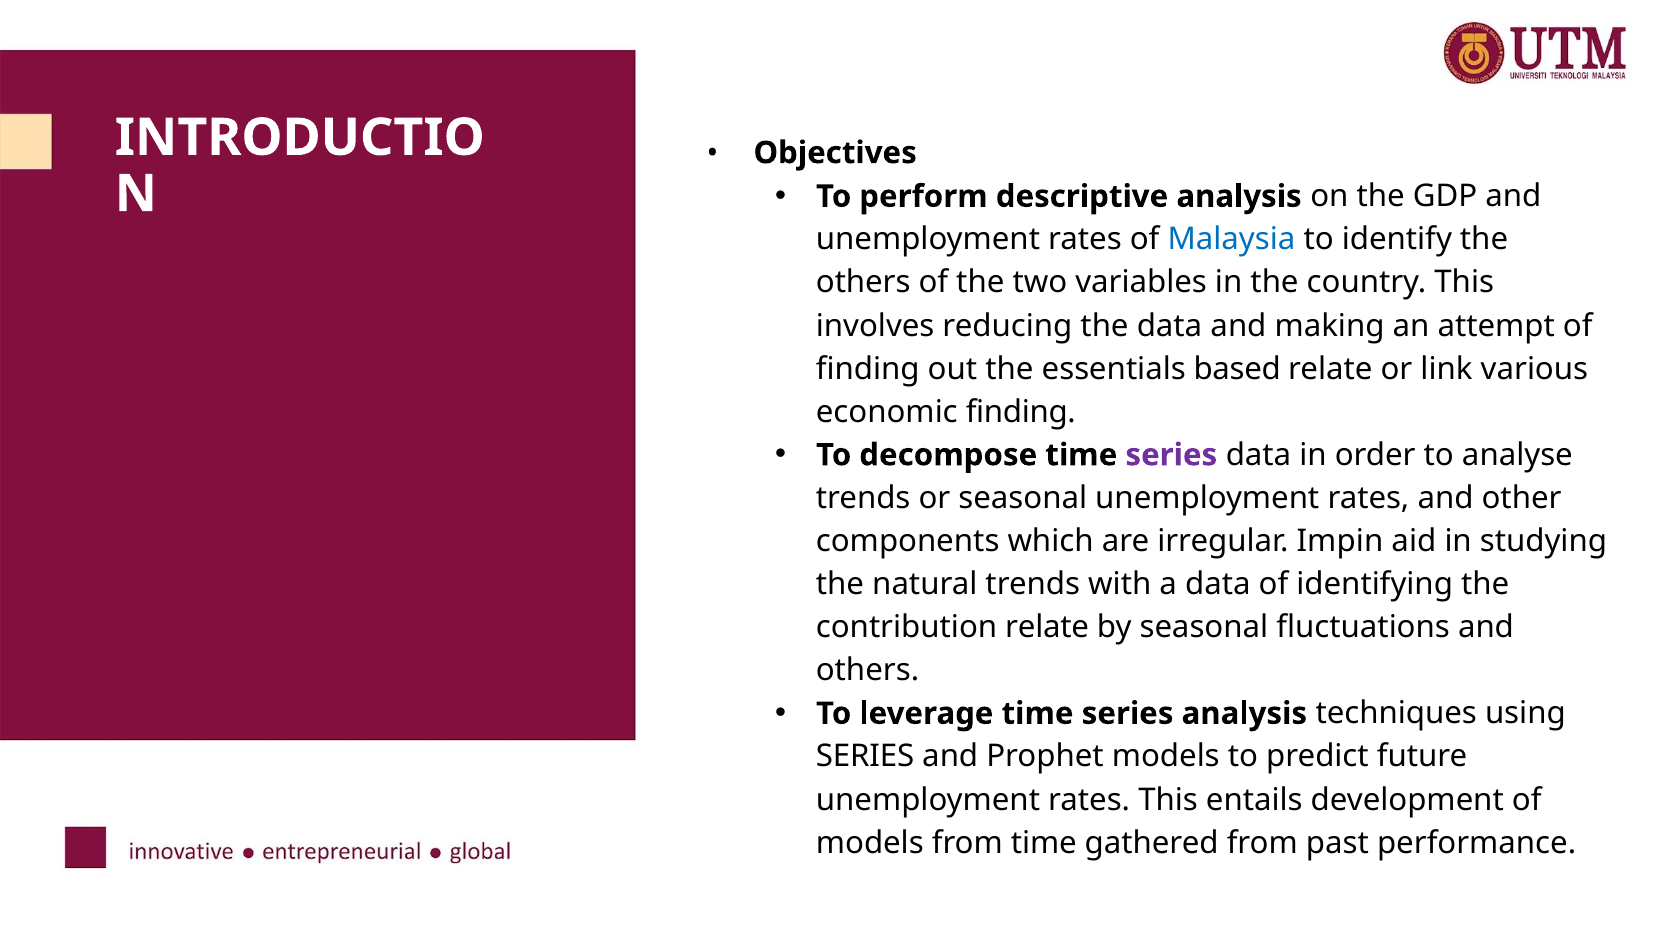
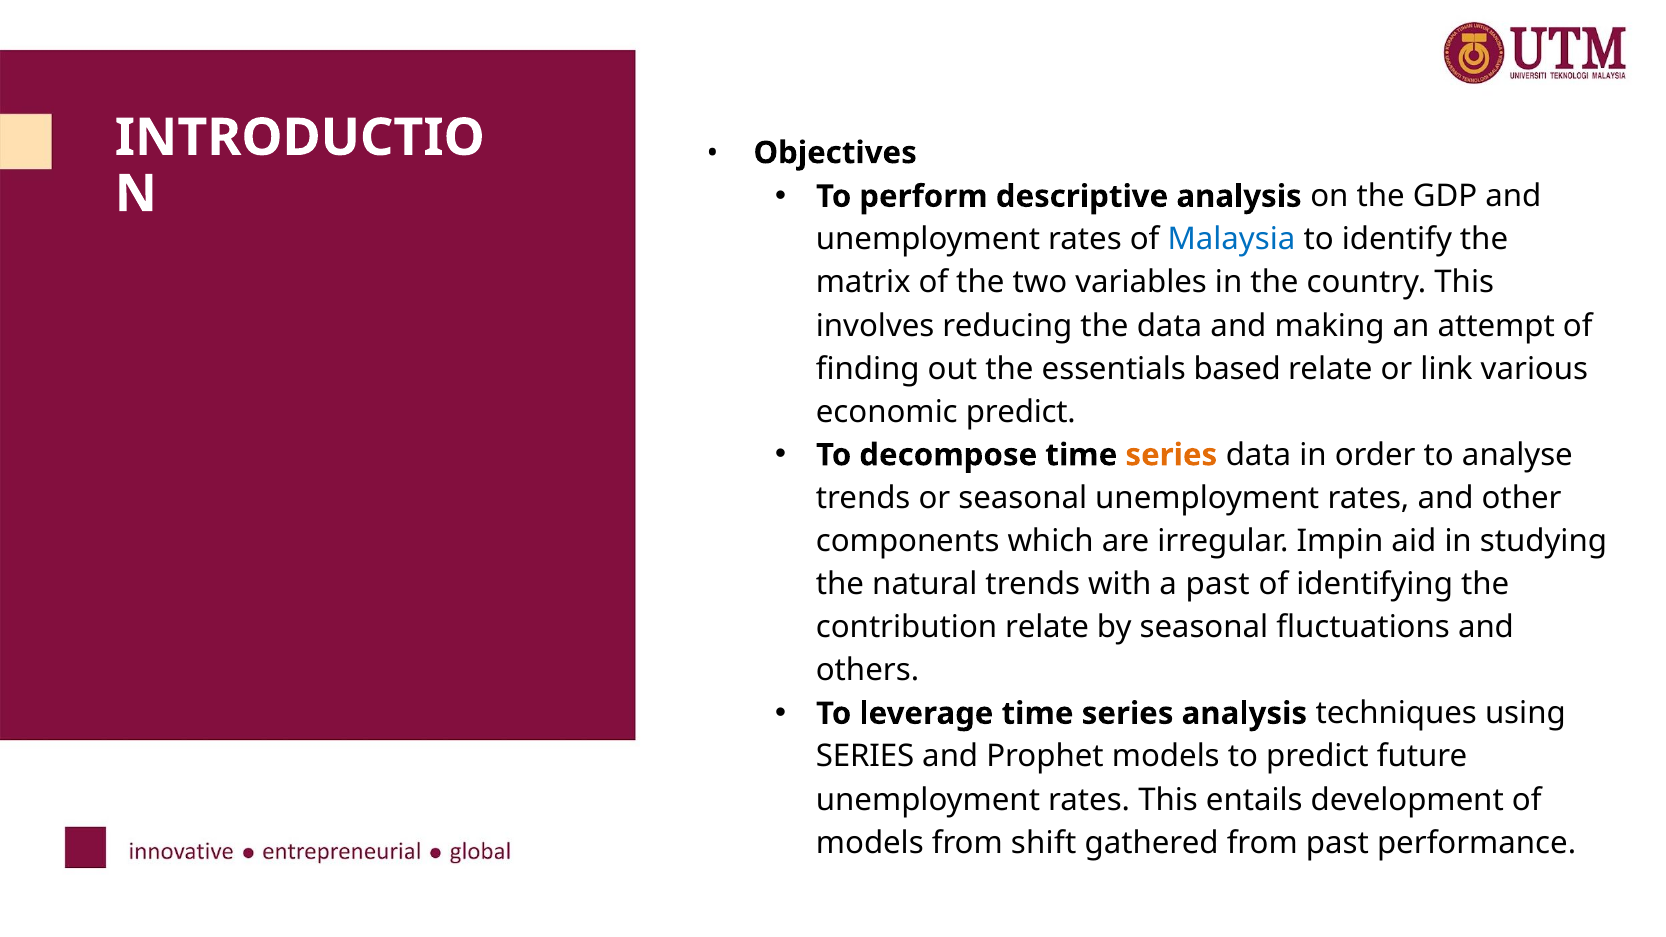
others at (863, 283): others -> matrix
economic finding: finding -> predict
series at (1171, 455) colour: purple -> orange
a data: data -> past
from time: time -> shift
